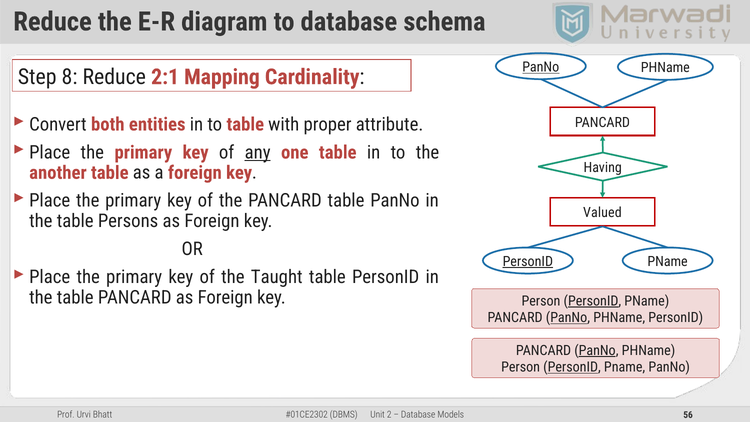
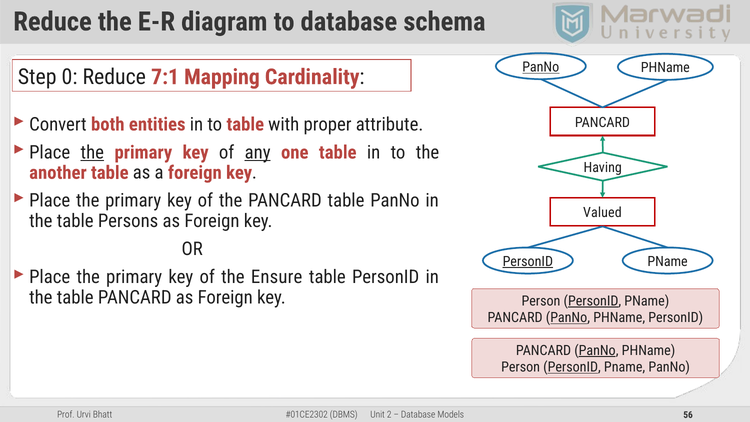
8: 8 -> 0
2:1: 2:1 -> 7:1
the at (92, 152) underline: none -> present
Taught: Taught -> Ensure
